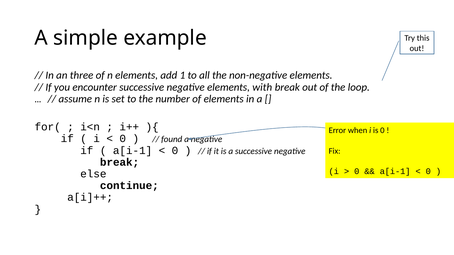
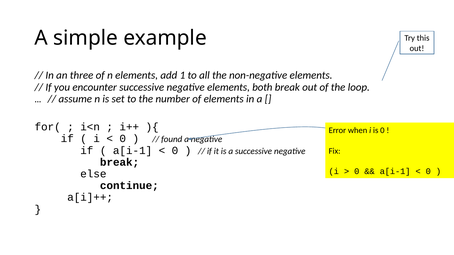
with: with -> both
